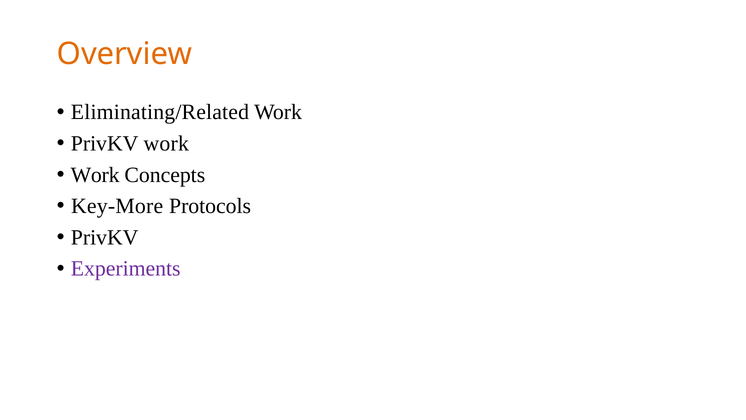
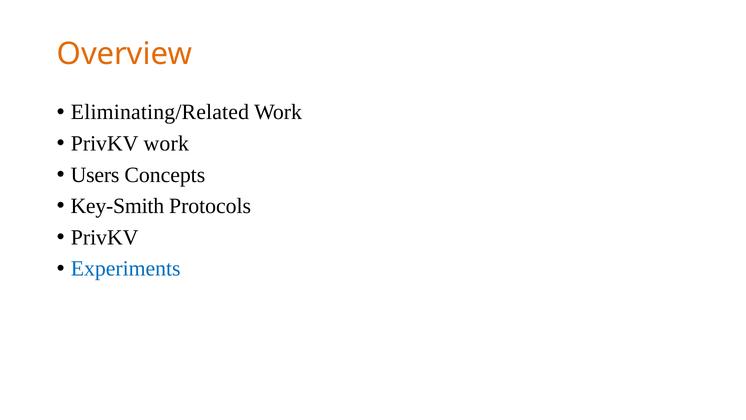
Work at (95, 175): Work -> Users
Key-More: Key-More -> Key-Smith
Experiments colour: purple -> blue
